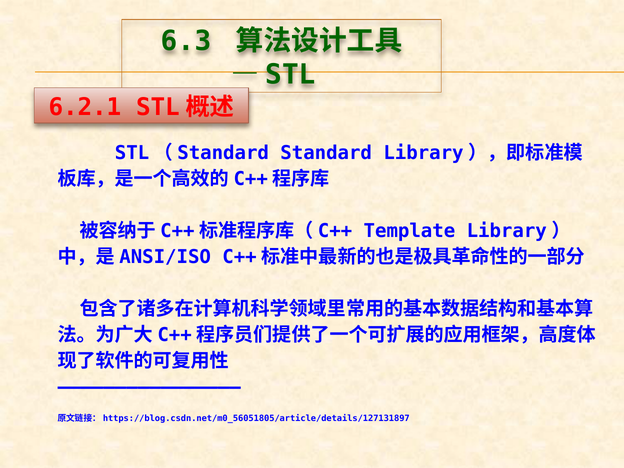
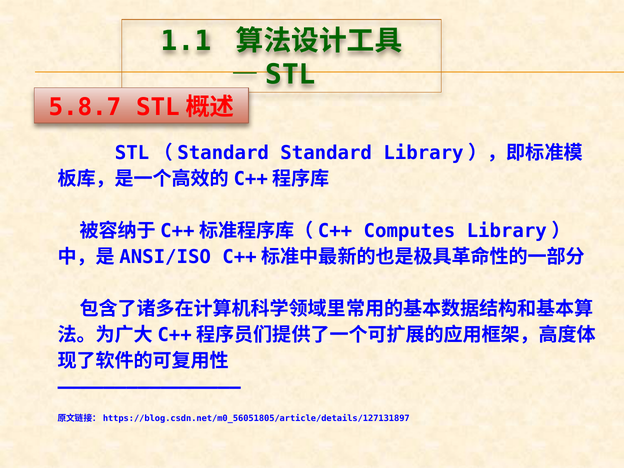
6.3: 6.3 -> 1.1
6.2.1: 6.2.1 -> 5.8.7
Template: Template -> Computes
